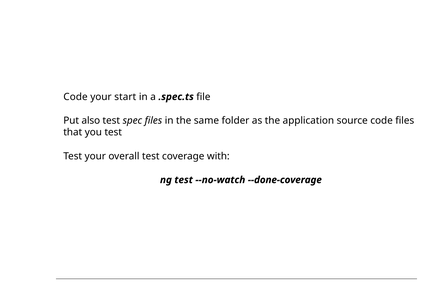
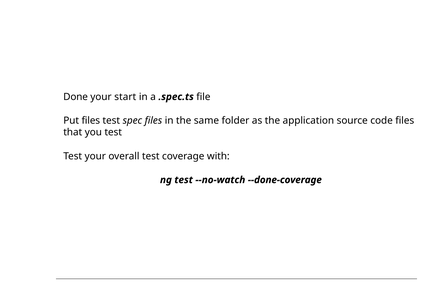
Code at (76, 97): Code -> Done
Put also: also -> files
